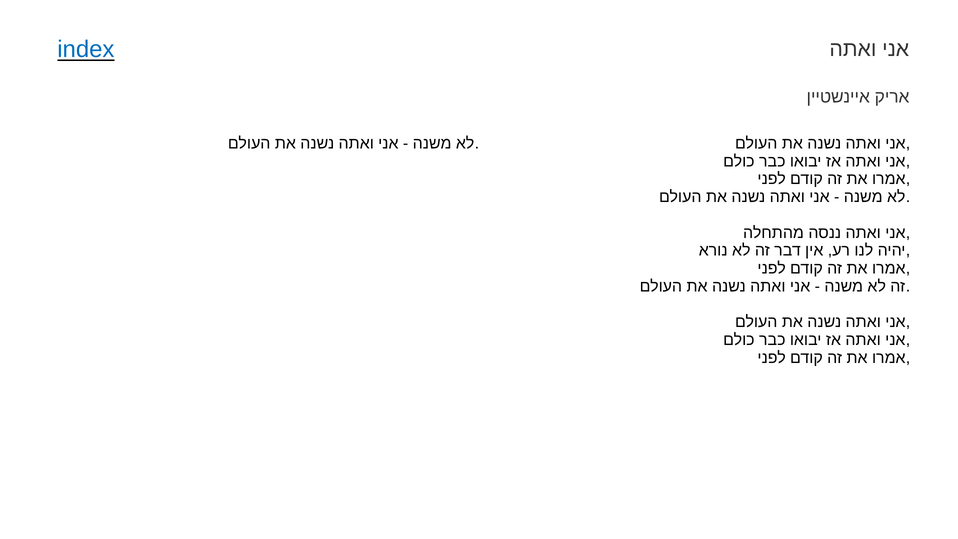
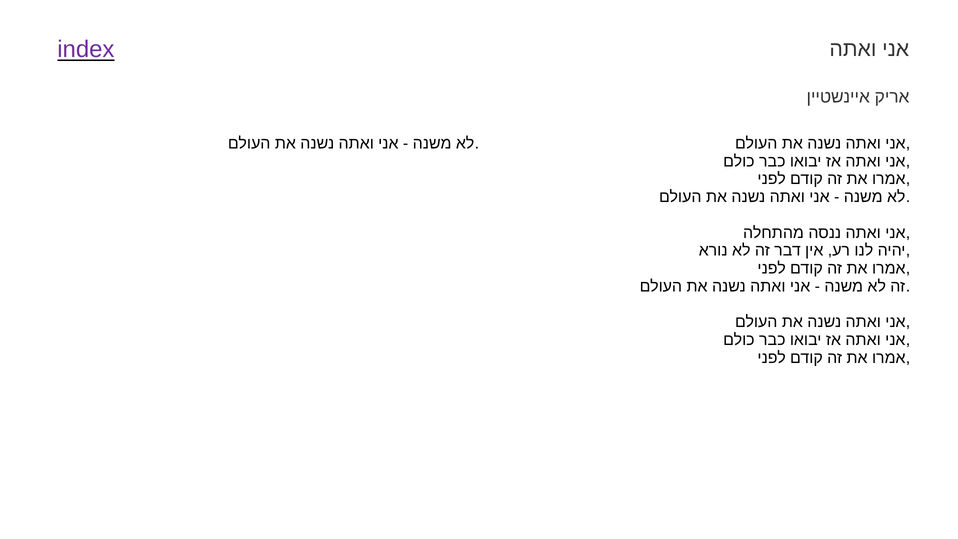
index colour: blue -> purple
